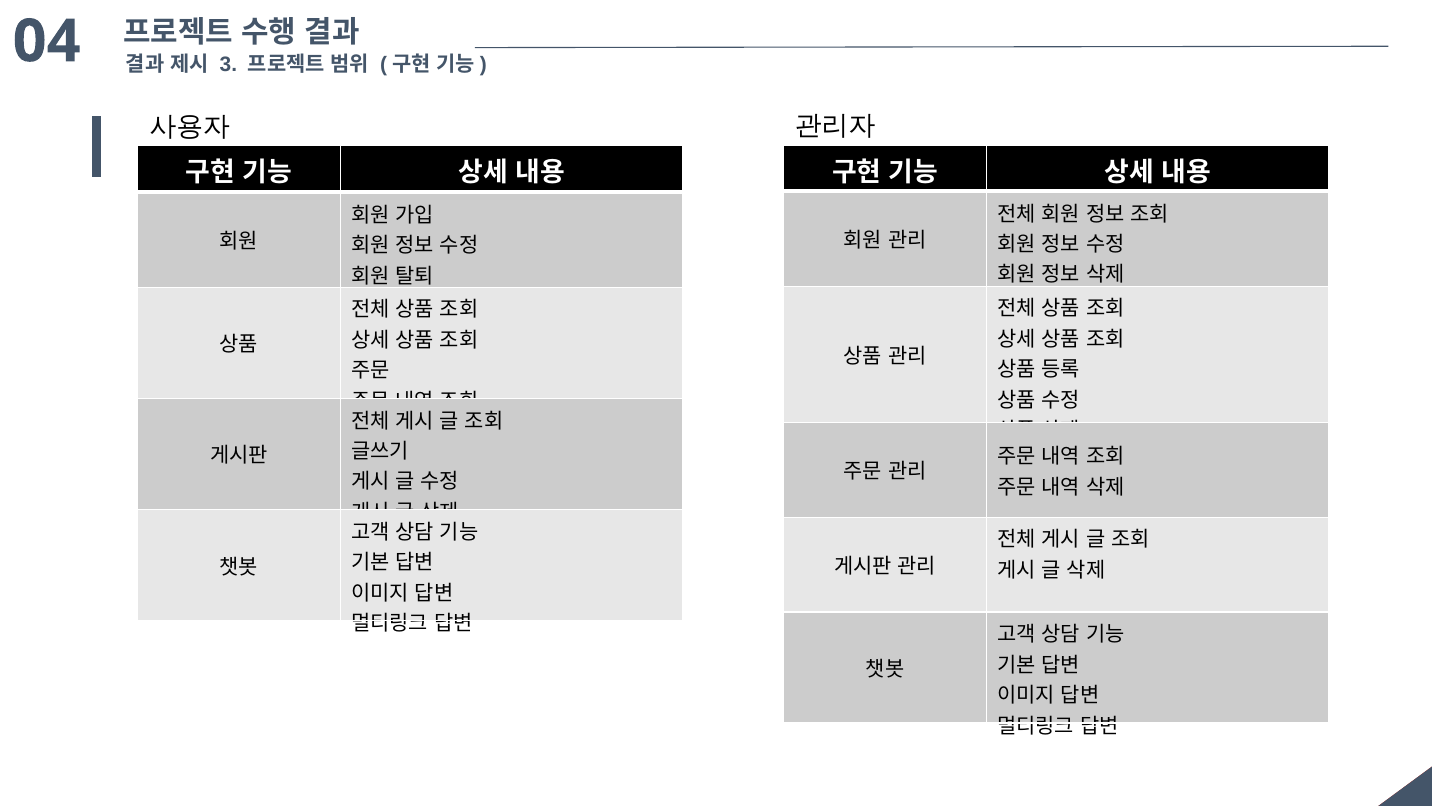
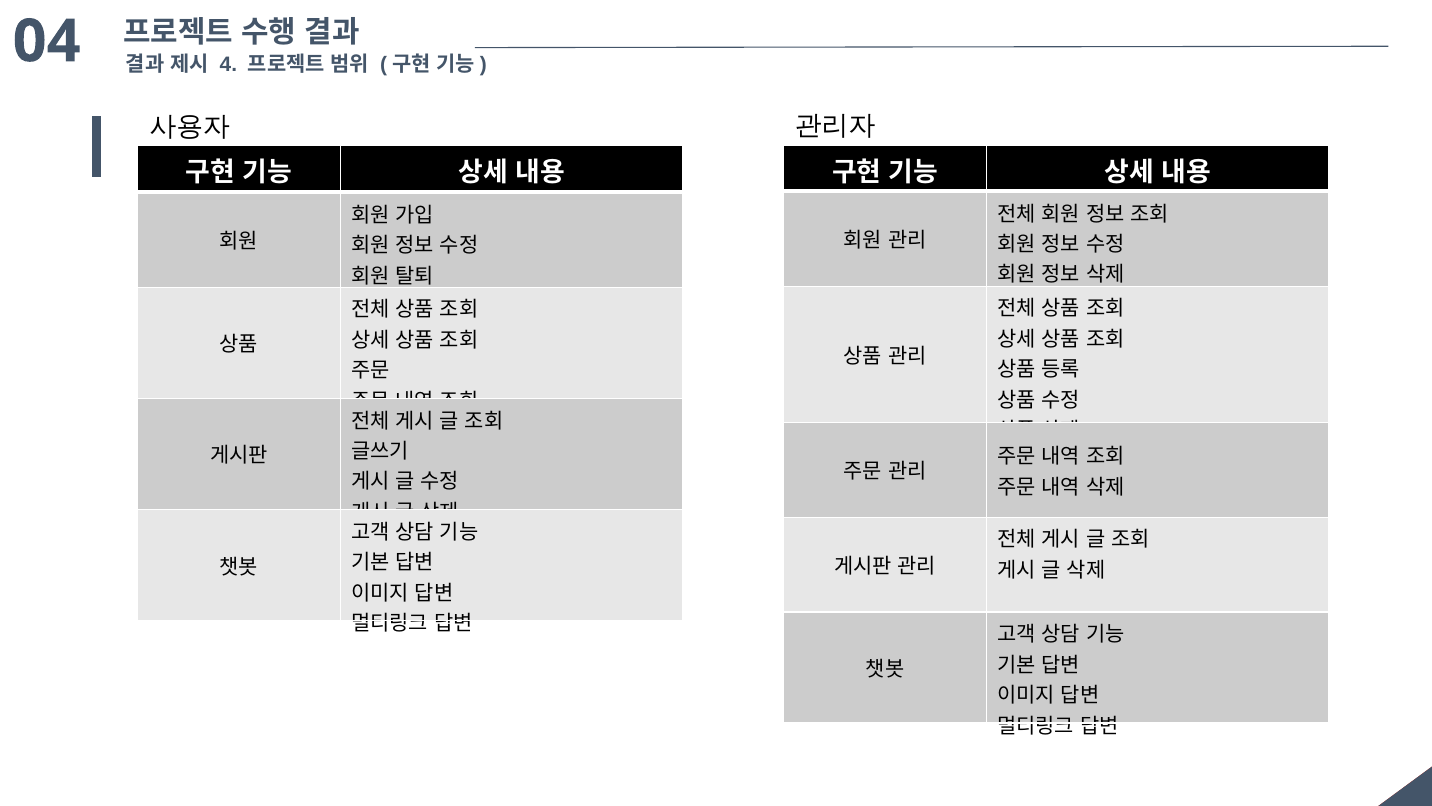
3: 3 -> 4
